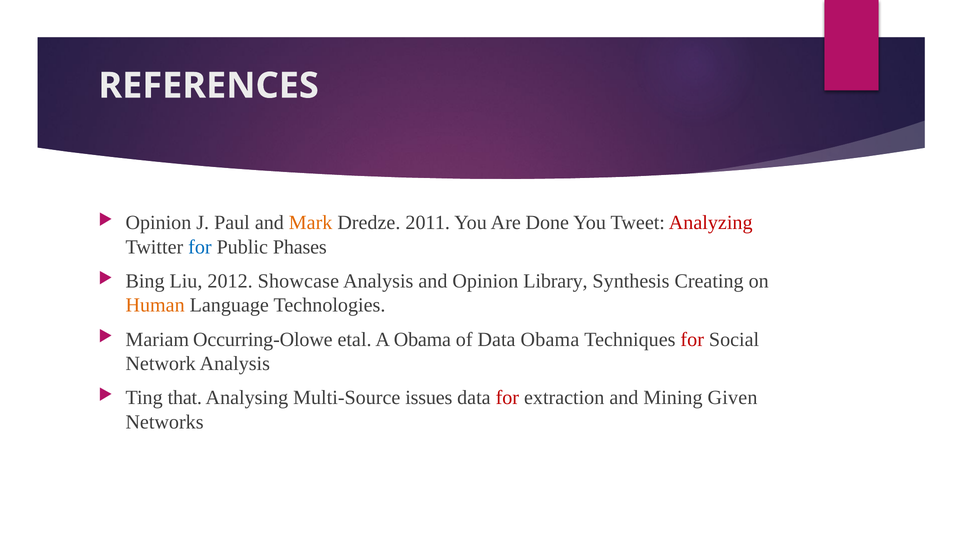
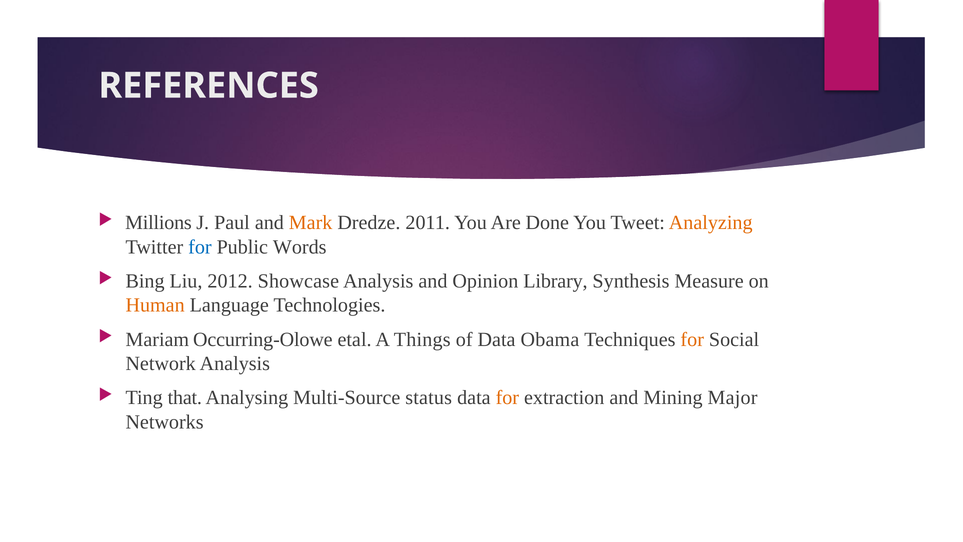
Opinion at (158, 223): Opinion -> Millions
Analyzing colour: red -> orange
Phases: Phases -> Words
Creating: Creating -> Measure
A Obama: Obama -> Things
for at (692, 339) colour: red -> orange
issues: issues -> status
for at (507, 398) colour: red -> orange
Given: Given -> Major
